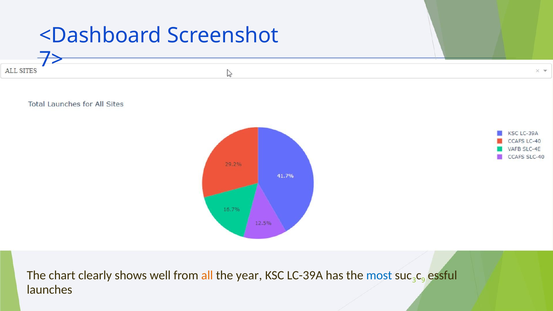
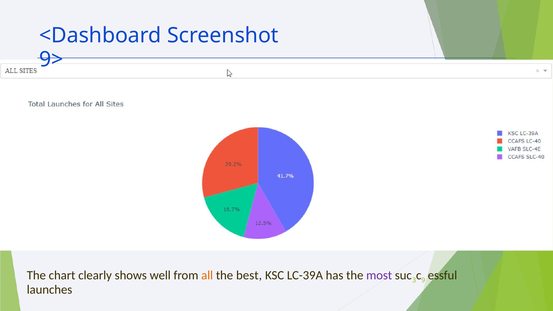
7>: 7> -> 9>
year: year -> best
most colour: blue -> purple
